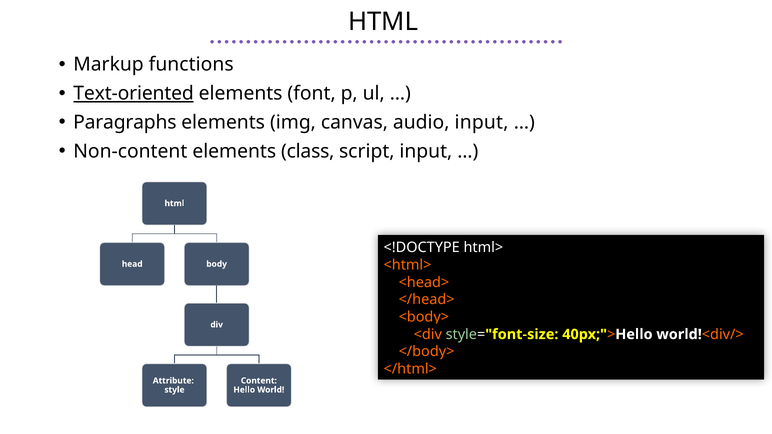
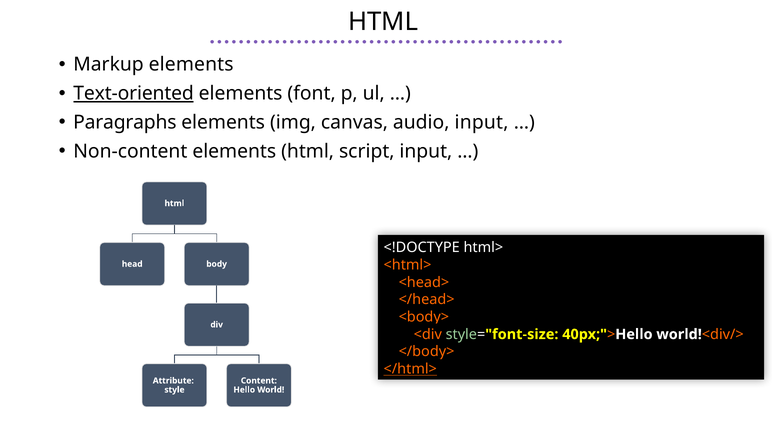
Markup functions: functions -> elements
elements class: class -> html
</html> underline: none -> present
